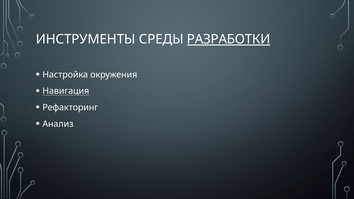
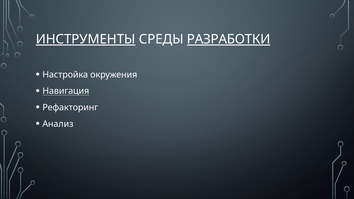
ИНСТРУМЕНТЫ underline: none -> present
